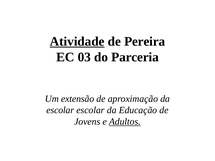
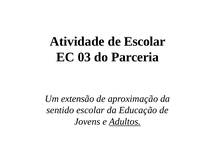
Atividade underline: present -> none
de Pereira: Pereira -> Escolar
escolar at (60, 110): escolar -> sentido
